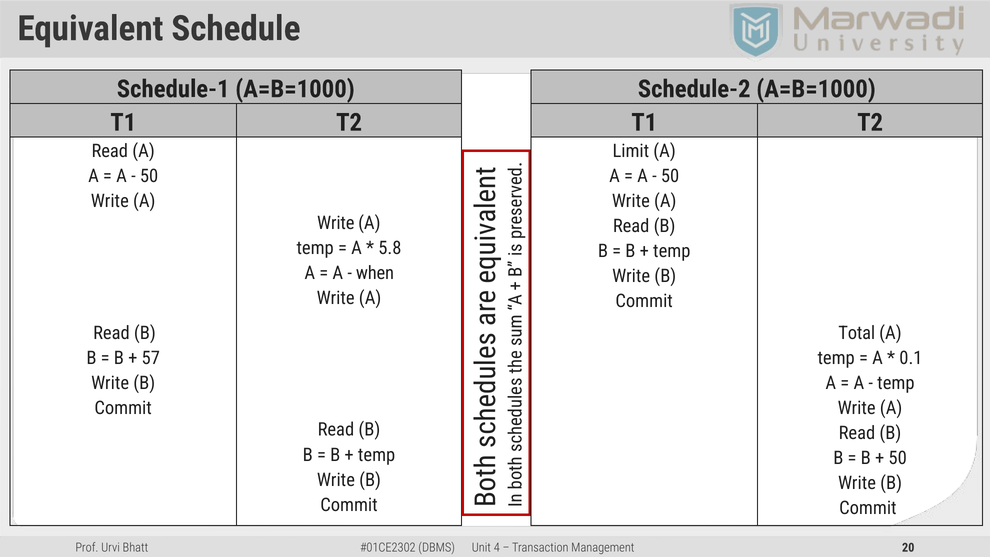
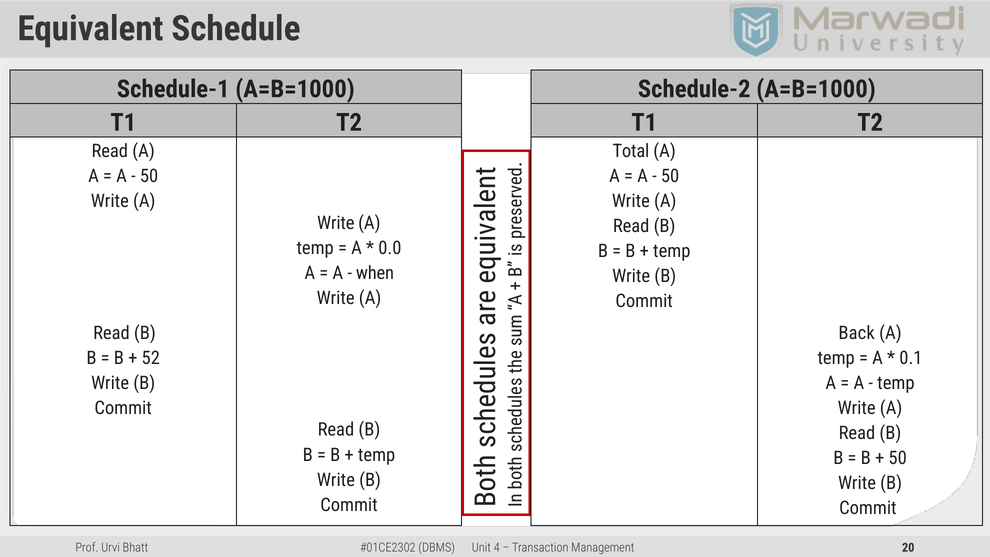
Limit: Limit -> Total
5.8: 5.8 -> 0.0
Total: Total -> Back
57: 57 -> 52
